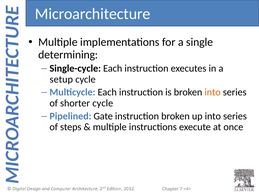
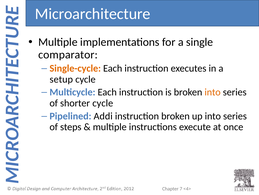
determining: determining -> comparator
Single-cycle colour: black -> orange
Gate: Gate -> Addi
